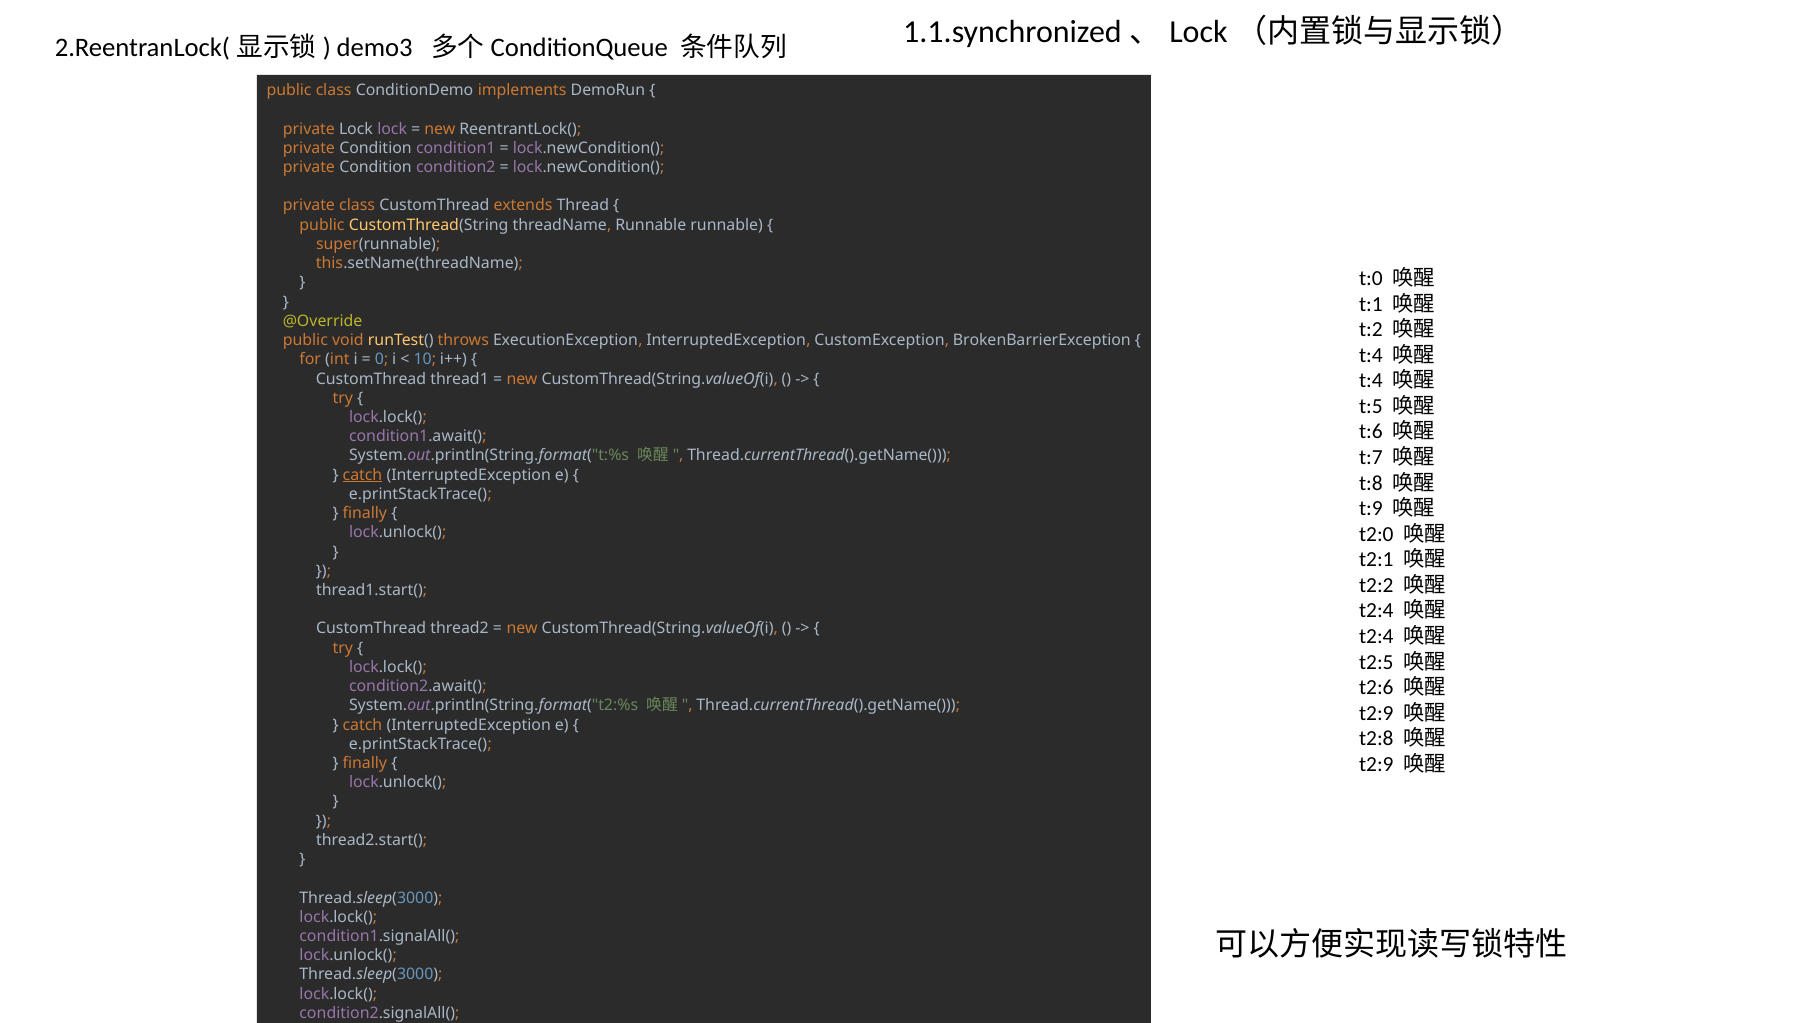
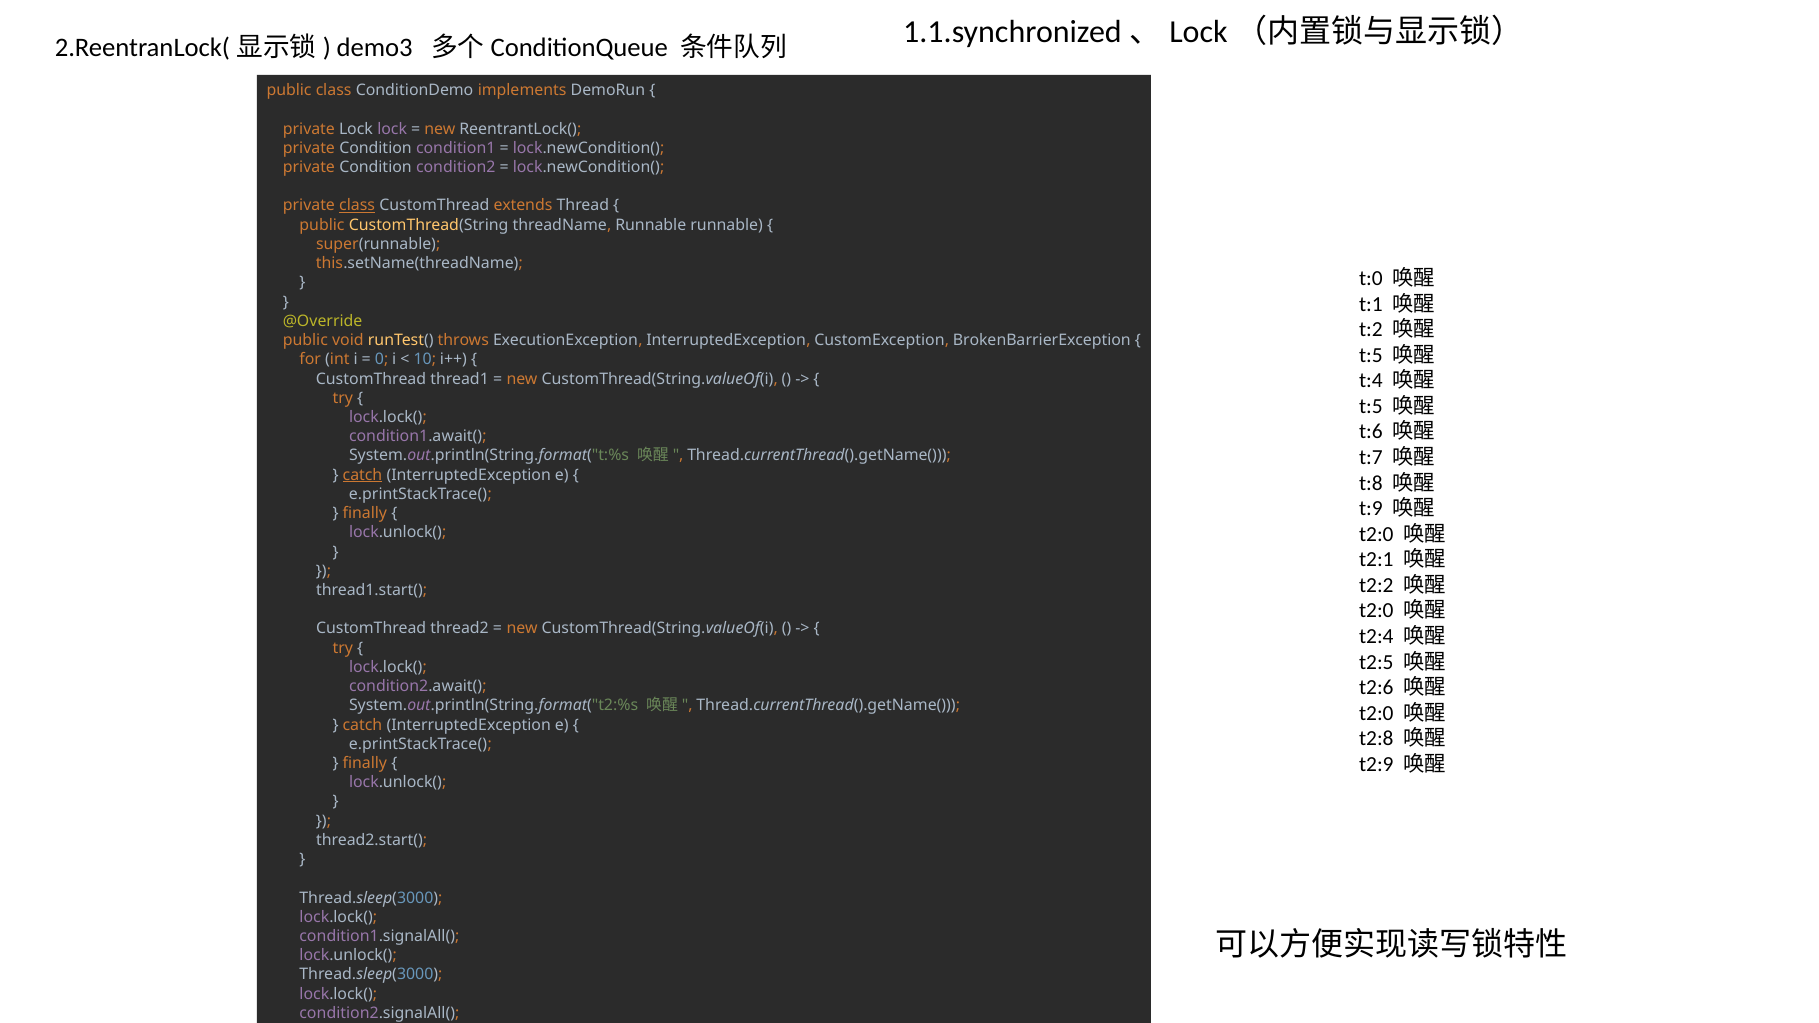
class at (357, 206) underline: none -> present
t:4 at (1371, 355): t:4 -> t:5
t2:4 at (1376, 611): t2:4 -> t2:0
t2:9 at (1376, 713): t2:9 -> t2:0
